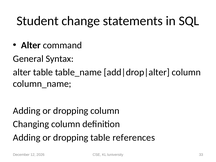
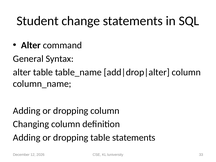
table references: references -> statements
